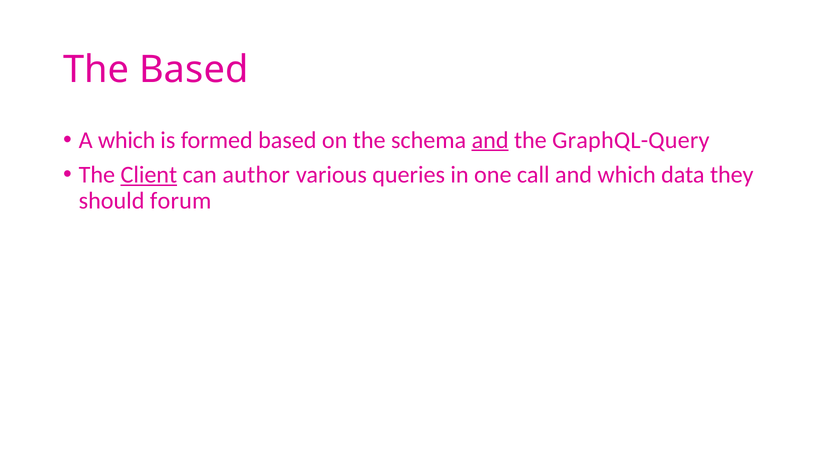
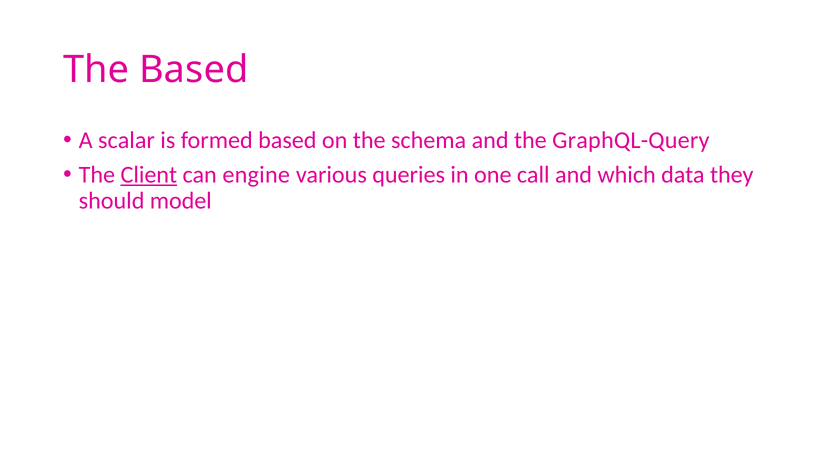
A which: which -> scalar
and at (490, 140) underline: present -> none
author: author -> engine
forum: forum -> model
